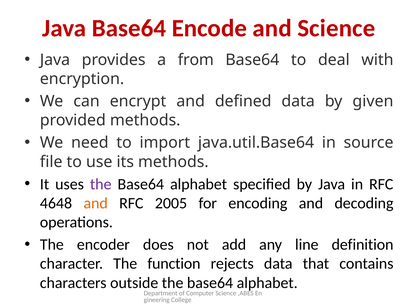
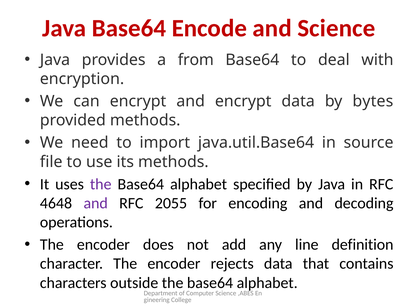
and defined: defined -> encrypt
given: given -> bytes
and at (96, 203) colour: orange -> purple
2005: 2005 -> 2055
character The function: function -> encoder
